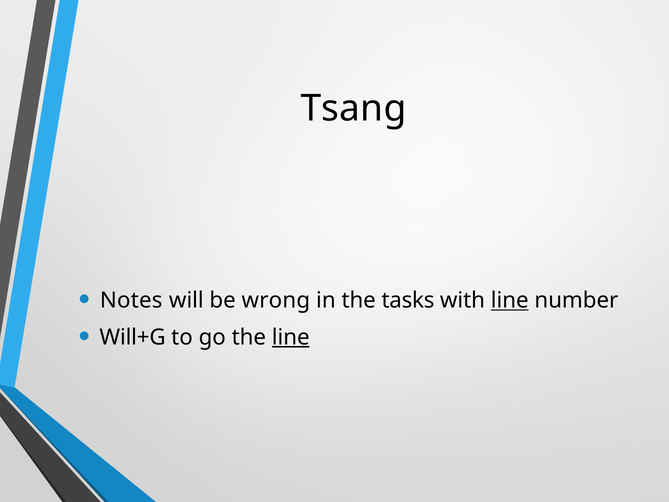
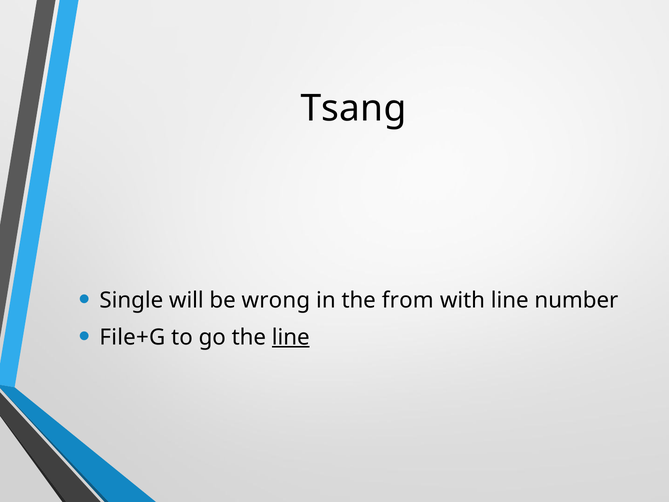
Notes: Notes -> Single
tasks: tasks -> from
line at (510, 300) underline: present -> none
Will+G: Will+G -> File+G
